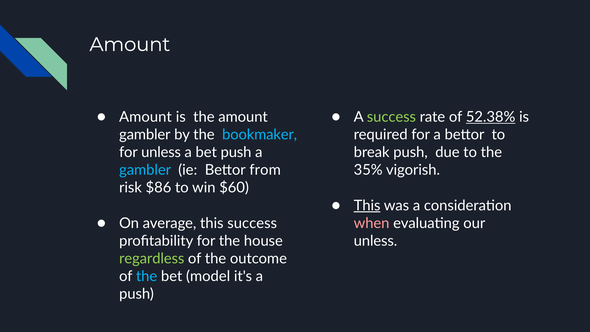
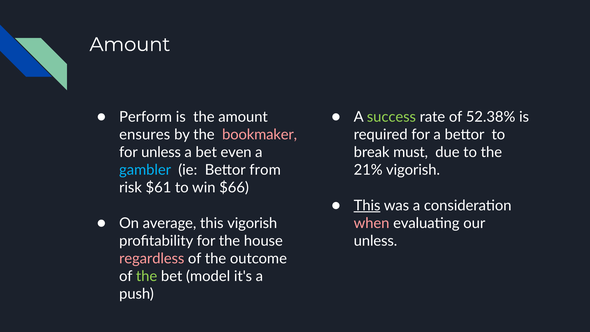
Amount at (145, 117): Amount -> Perform
52.38% underline: present -> none
gambler at (145, 135): gambler -> ensures
bookmaker colour: light blue -> pink
bet push: push -> even
break push: push -> must
35%: 35% -> 21%
$86: $86 -> $61
$60: $60 -> $66
this success: success -> vigorish
regardless colour: light green -> pink
the at (147, 276) colour: light blue -> light green
